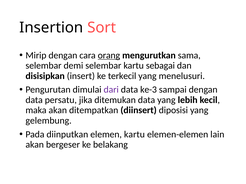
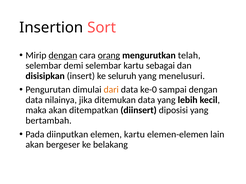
dengan at (63, 55) underline: none -> present
sama: sama -> telah
terkecil: terkecil -> seluruh
dari colour: purple -> orange
ke-3: ke-3 -> ke-0
persatu: persatu -> nilainya
gelembung: gelembung -> bertambah
